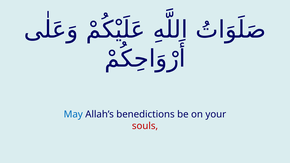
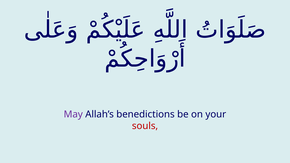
May colour: blue -> purple
